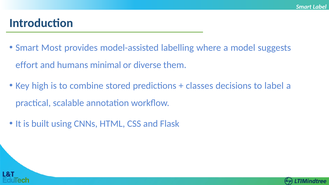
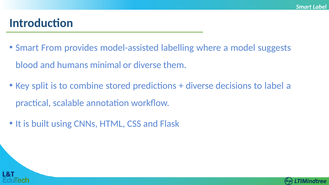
Most: Most -> From
effort: effort -> blood
high: high -> split
classes at (200, 86): classes -> diverse
